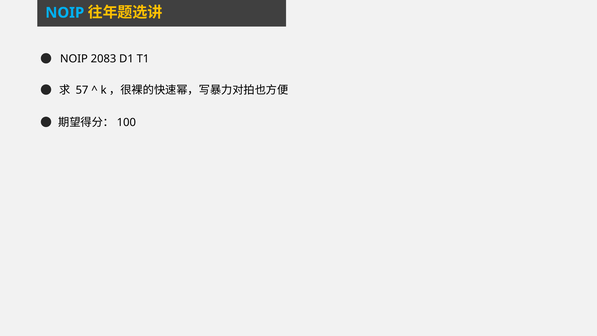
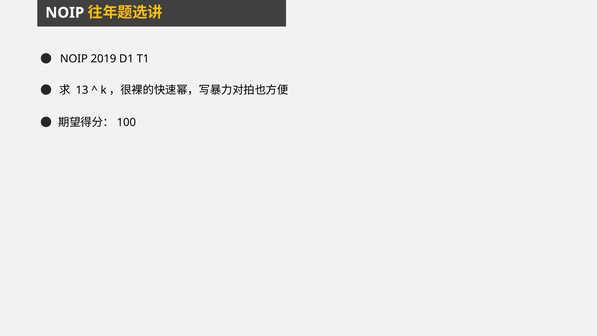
NOIP at (65, 13) colour: light blue -> white
2083: 2083 -> 2019
57: 57 -> 13
